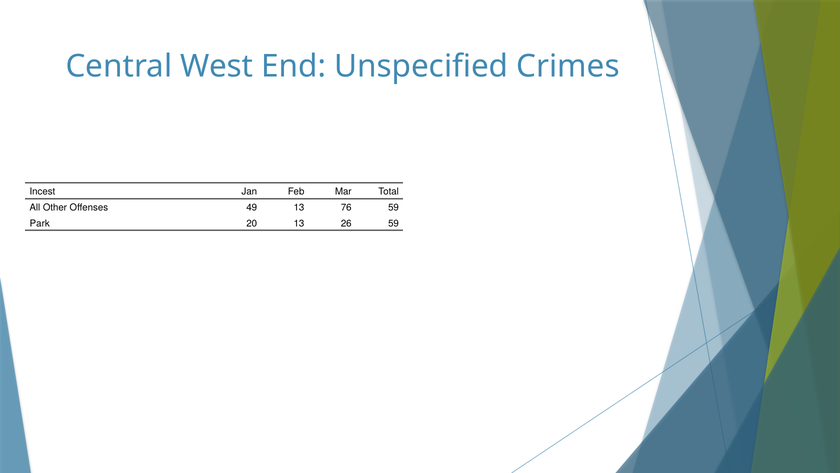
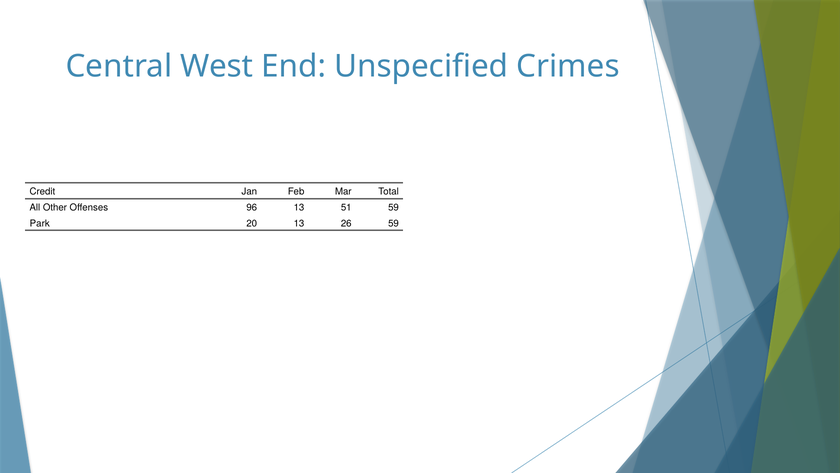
Incest: Incest -> Credit
49: 49 -> 96
76: 76 -> 51
